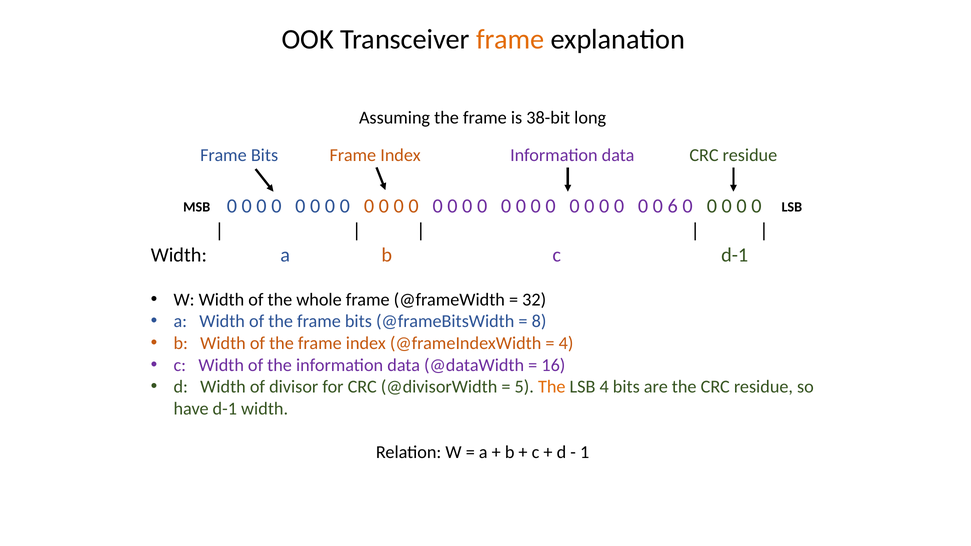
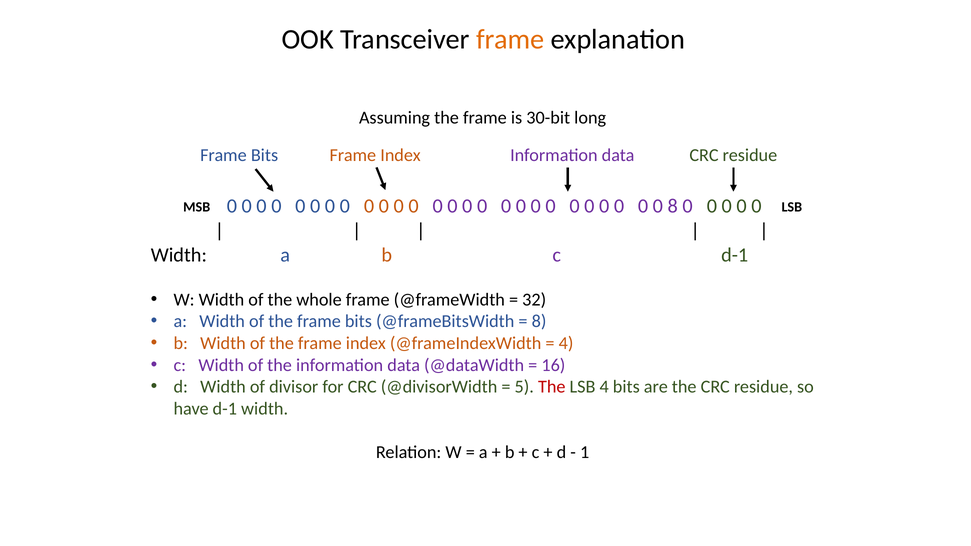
38-bit: 38-bit -> 30-bit
0 6: 6 -> 8
The at (552, 387) colour: orange -> red
